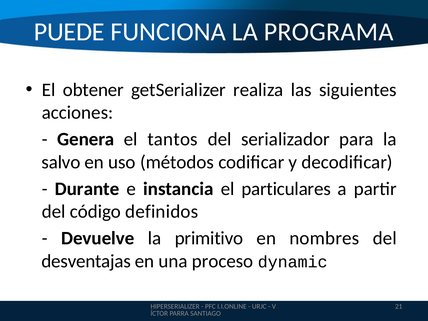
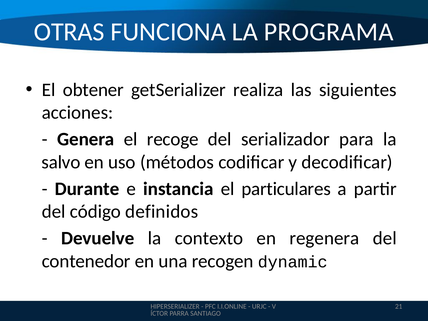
PUEDE: PUEDE -> OTRAS
tantos: tantos -> recoge
primitivo: primitivo -> contexto
nombres: nombres -> regenera
desventajas: desventajas -> contenedor
proceso: proceso -> recogen
